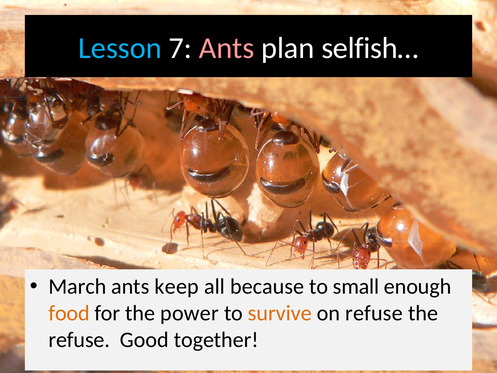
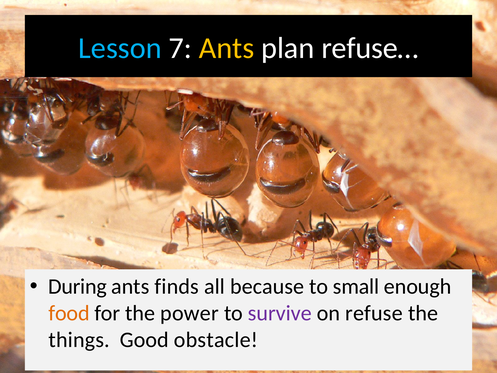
Ants at (227, 48) colour: pink -> yellow
selfish…: selfish… -> refuse…
March: March -> During
keep: keep -> finds
survive colour: orange -> purple
refuse at (79, 340): refuse -> things
together: together -> obstacle
